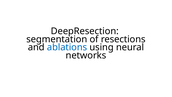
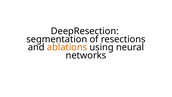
ablations colour: blue -> orange
